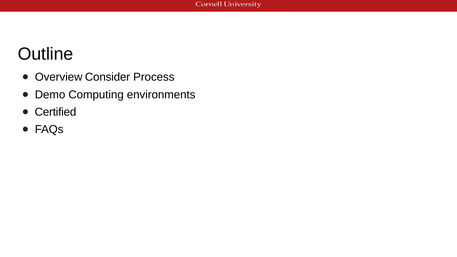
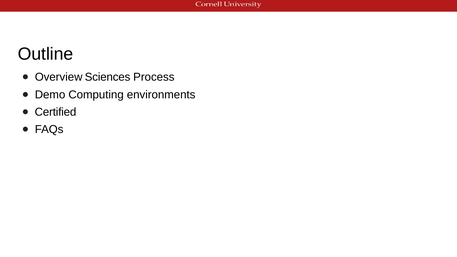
Consider: Consider -> Sciences
